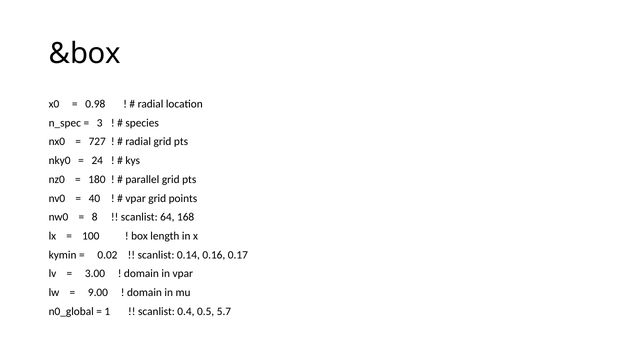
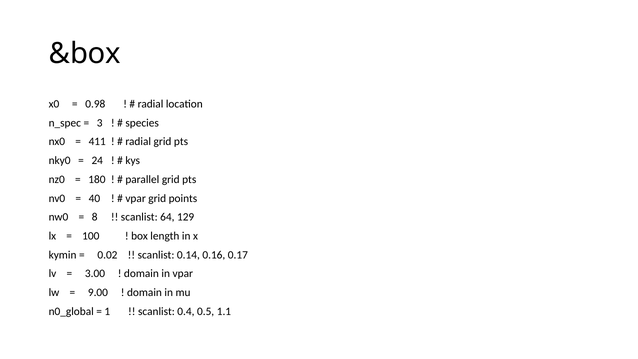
727: 727 -> 411
168: 168 -> 129
5.7: 5.7 -> 1.1
